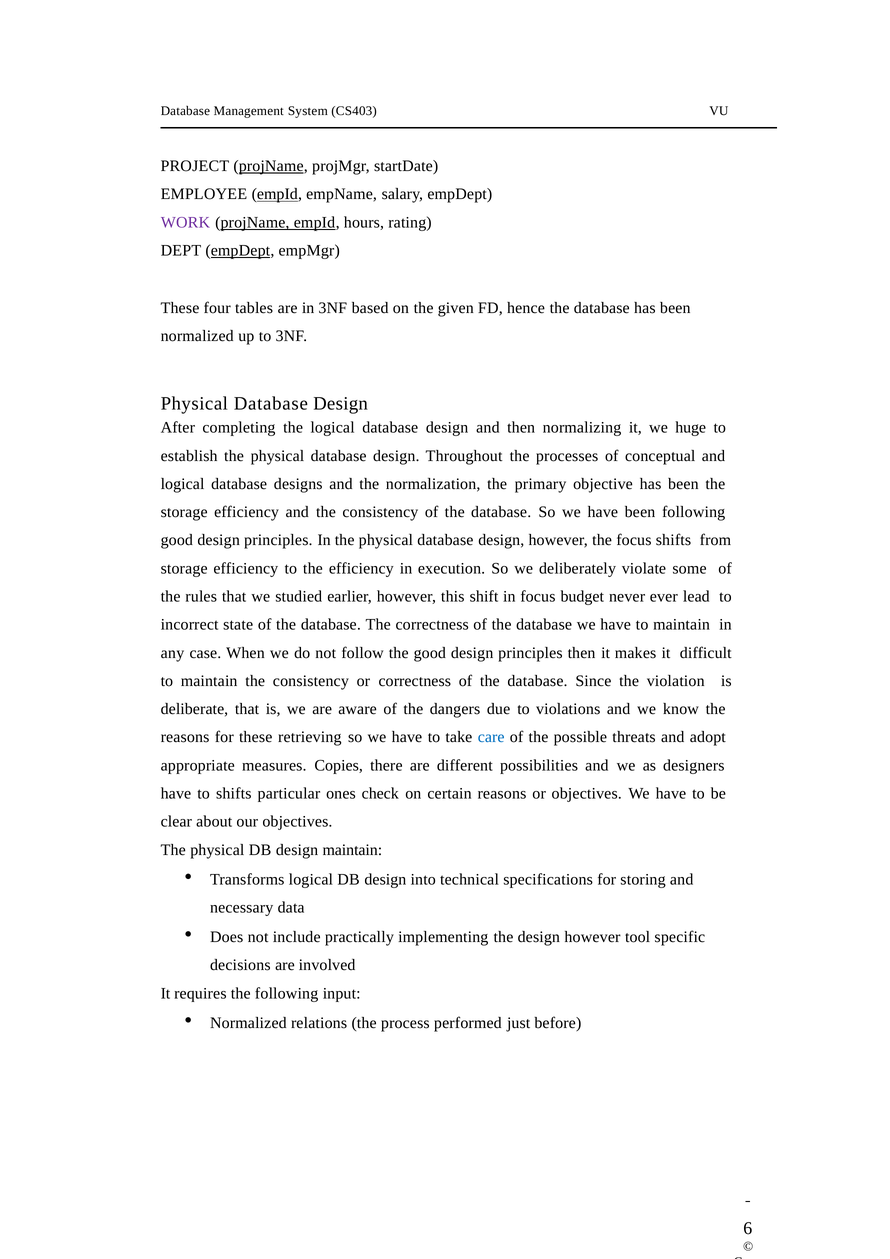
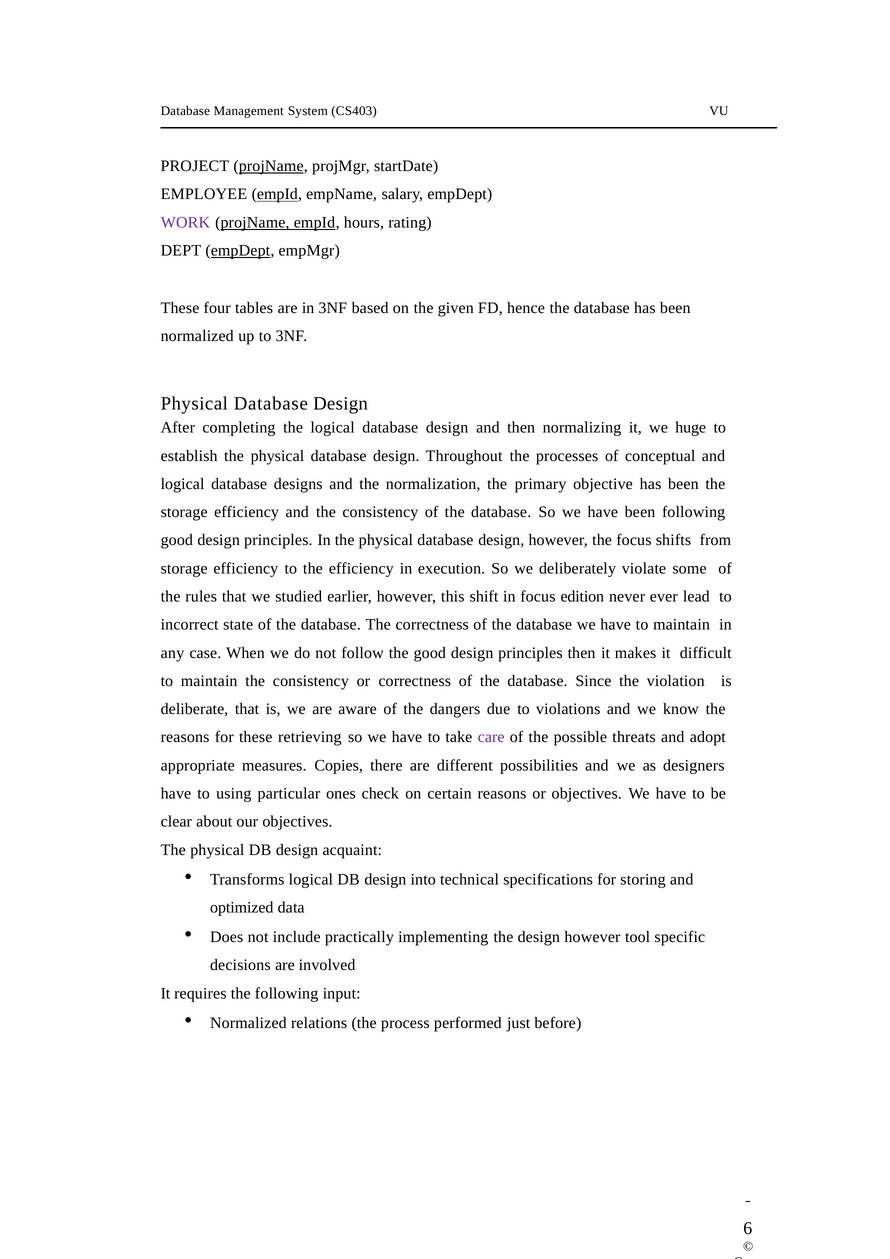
budget: budget -> edition
care colour: blue -> purple
to shifts: shifts -> using
design maintain: maintain -> acquaint
necessary: necessary -> optimized
